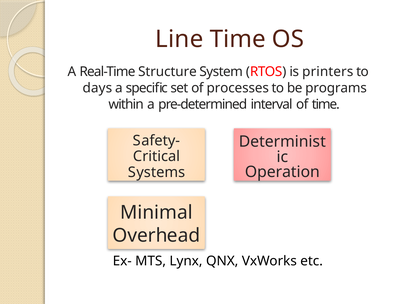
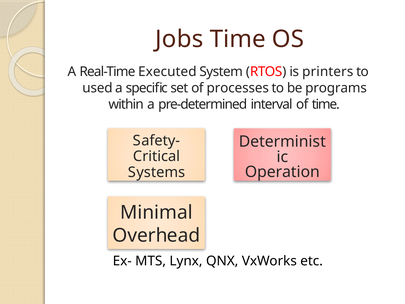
Line: Line -> Jobs
Structure: Structure -> Executed
days: days -> used
